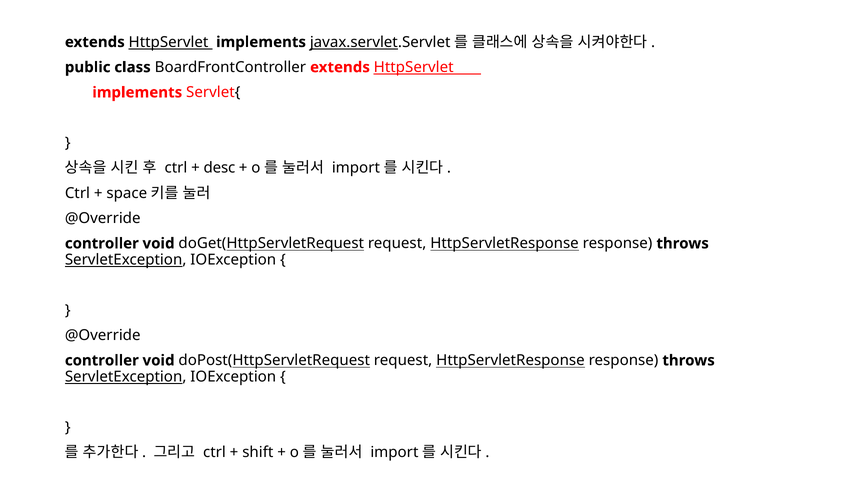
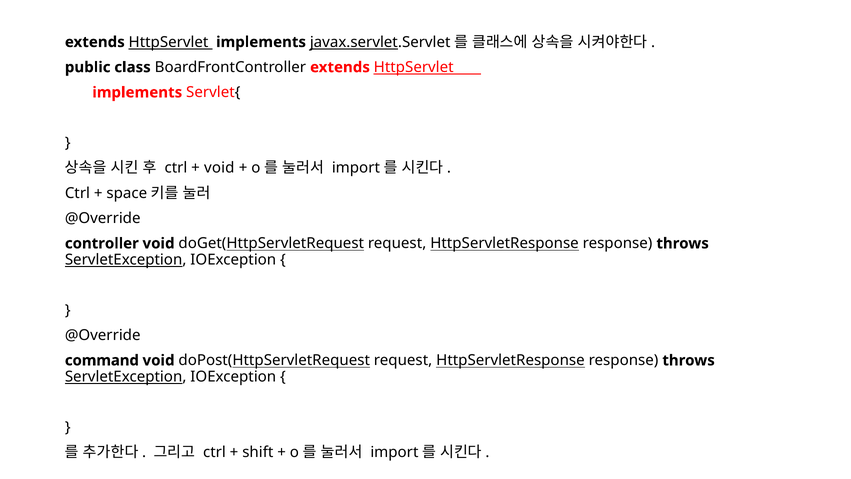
desc at (219, 168): desc -> void
controller at (102, 360): controller -> command
